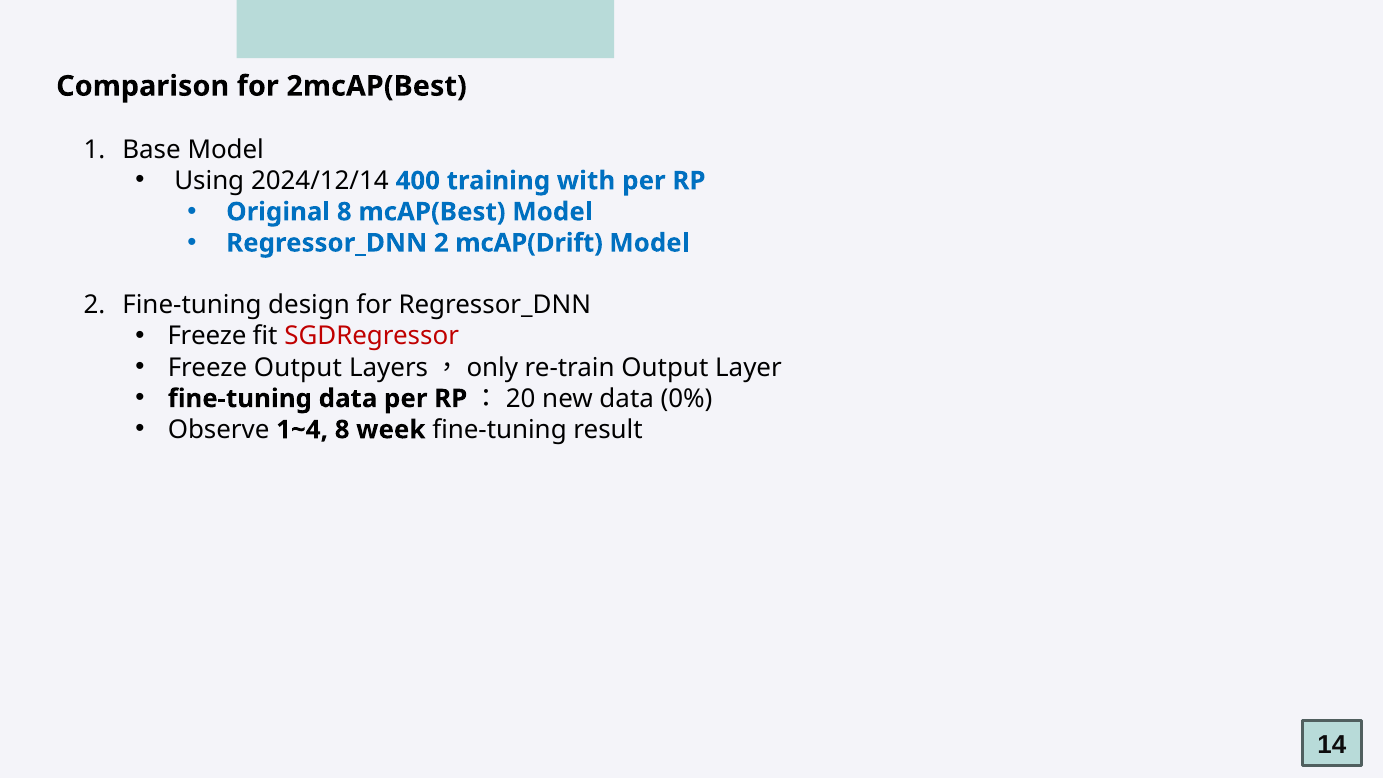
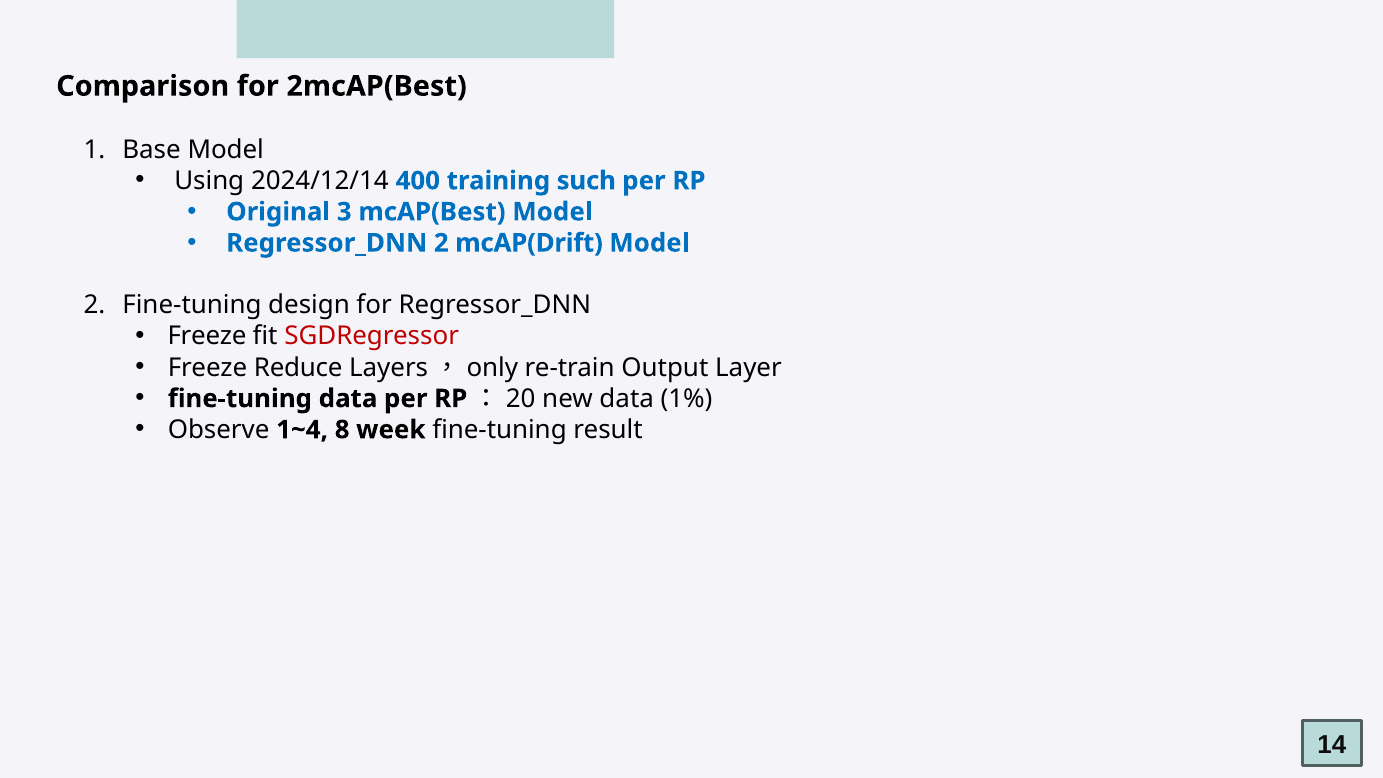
with: with -> such
Original 8: 8 -> 3
Freeze Output: Output -> Reduce
0%: 0% -> 1%
